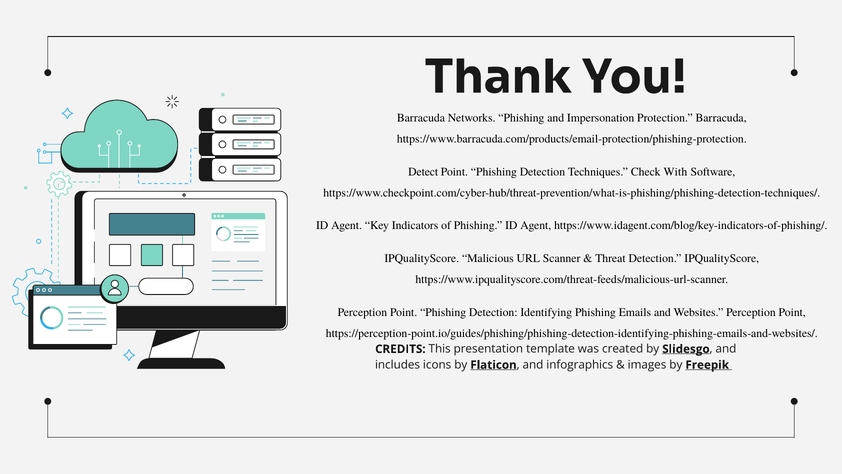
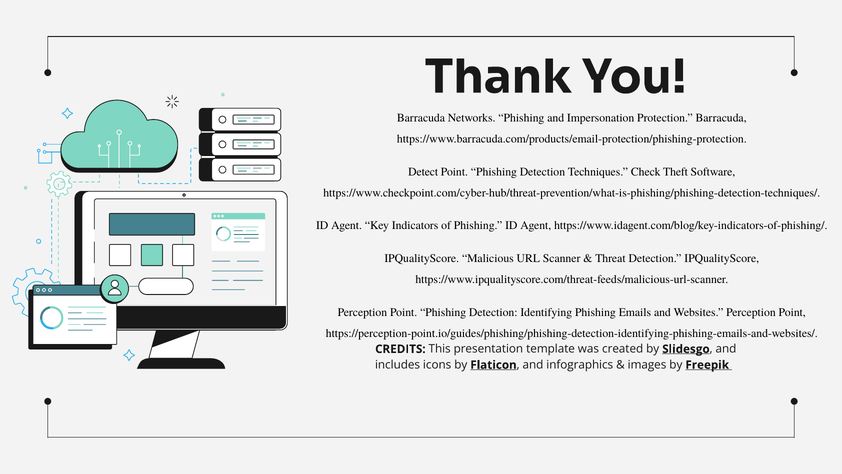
With: With -> Theft
